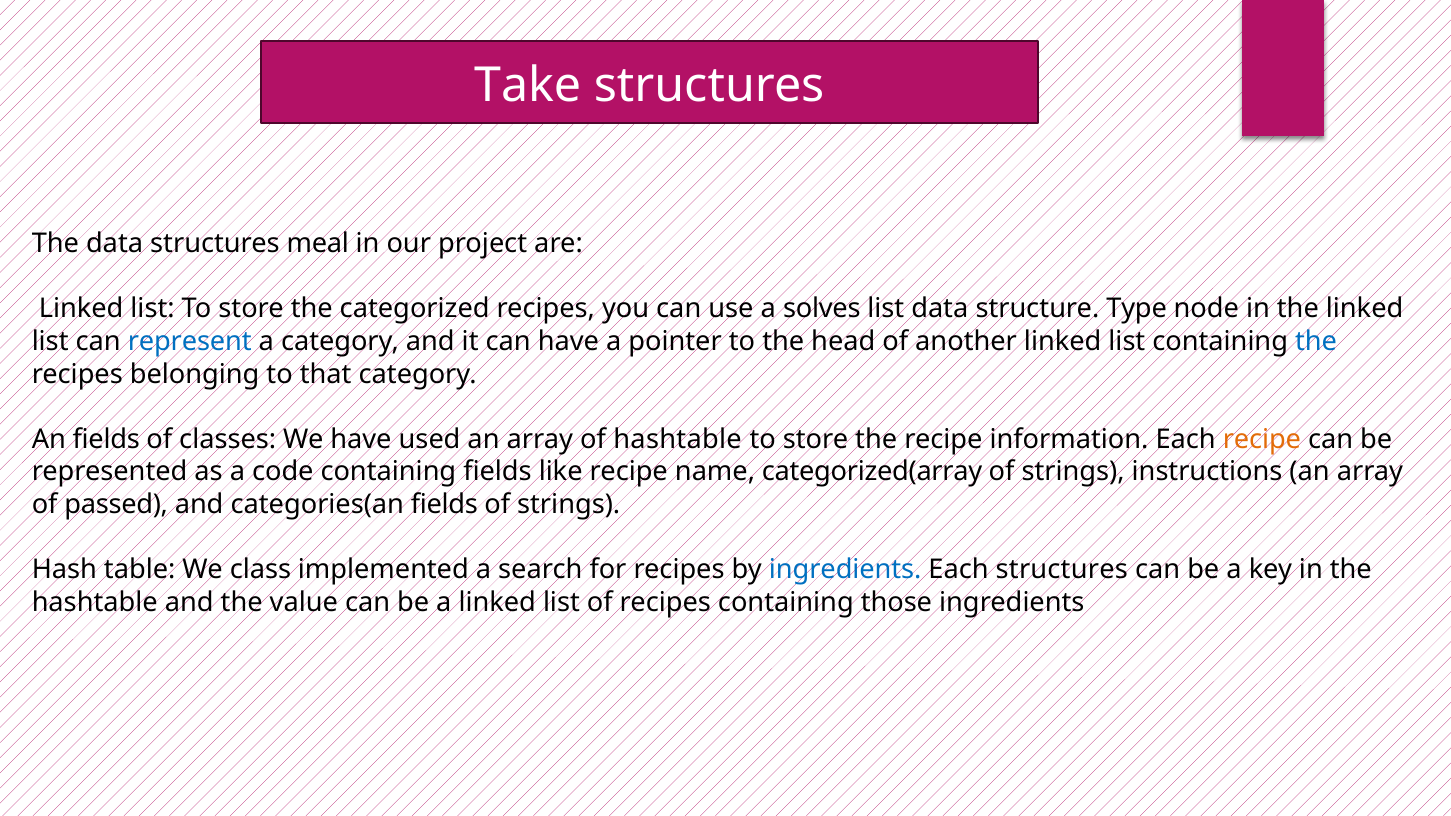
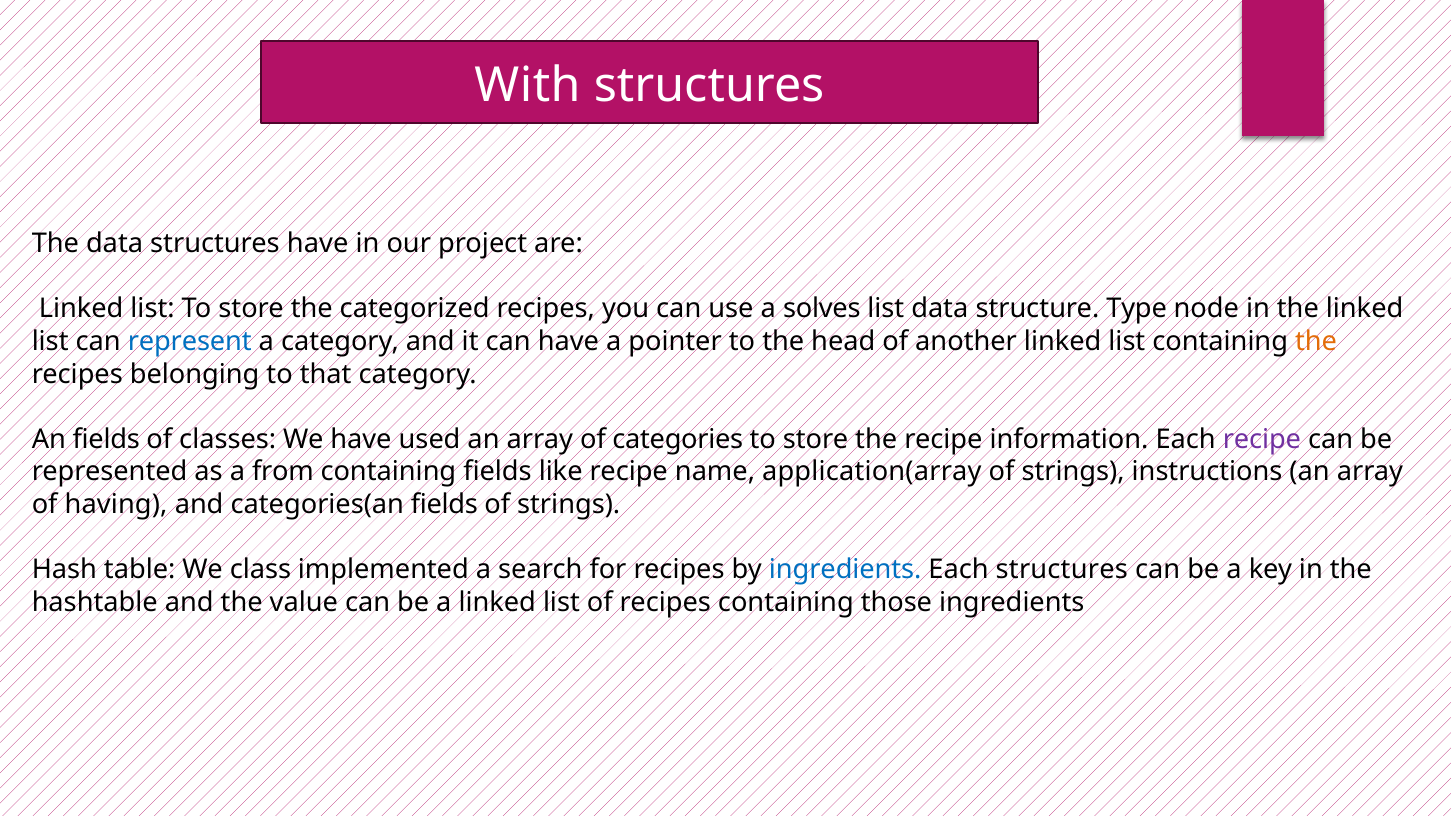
Take: Take -> With
structures meal: meal -> have
the at (1316, 341) colour: blue -> orange
of hashtable: hashtable -> categories
recipe at (1262, 439) colour: orange -> purple
code: code -> from
categorized(array: categorized(array -> application(array
passed: passed -> having
